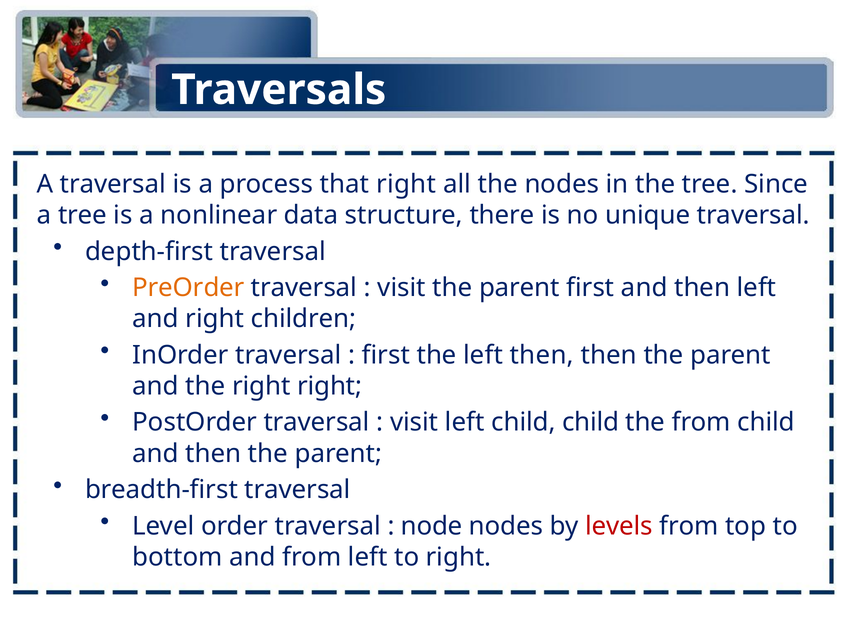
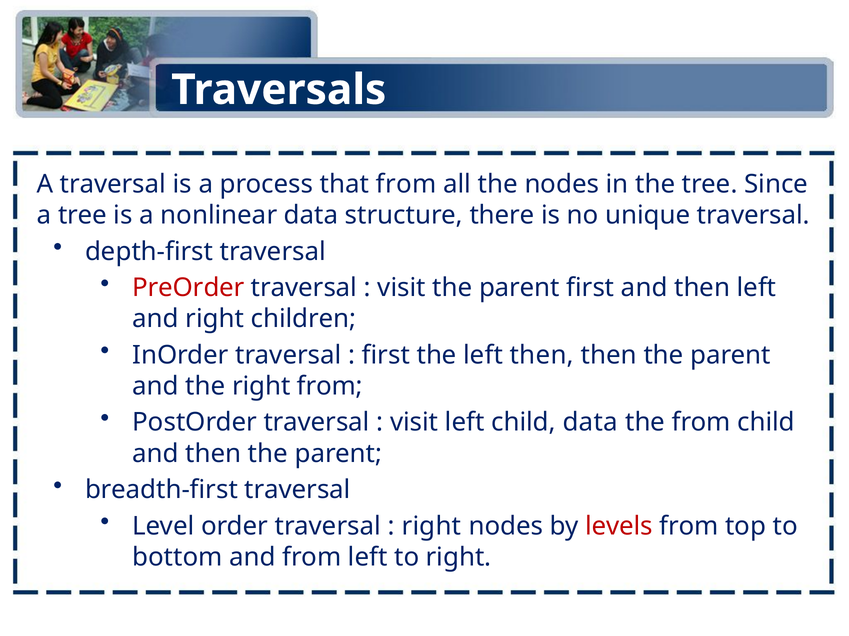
that right: right -> from
PreOrder colour: orange -> red
right right: right -> from
child child: child -> data
node at (432, 527): node -> right
